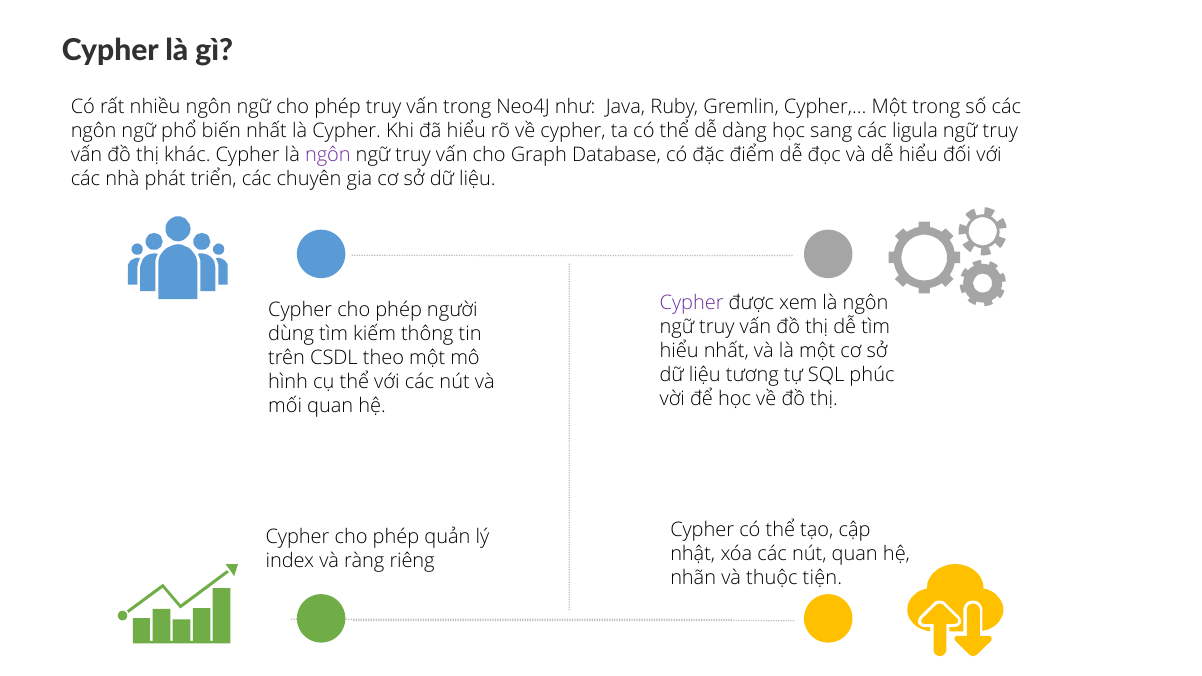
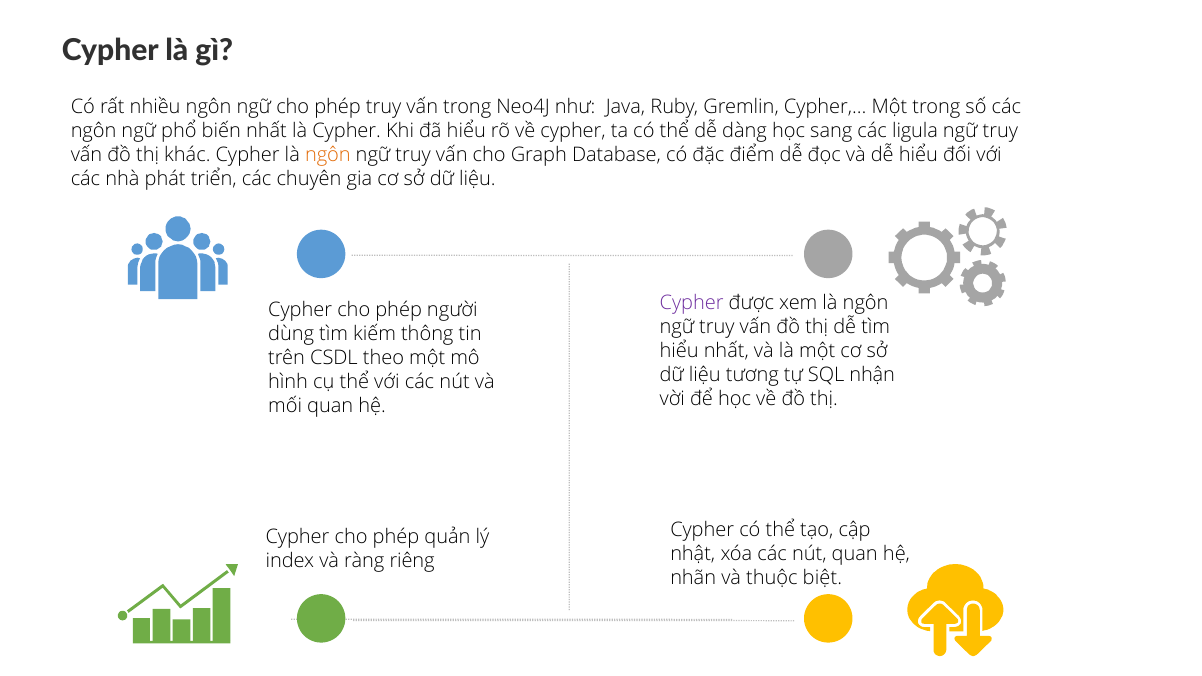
ngôn at (328, 155) colour: purple -> orange
phúc: phúc -> nhận
tiện: tiện -> biệt
